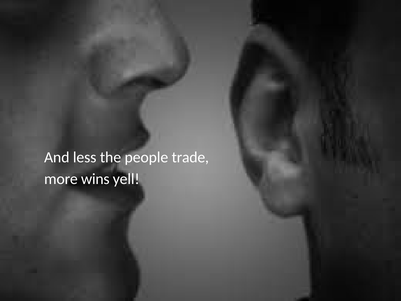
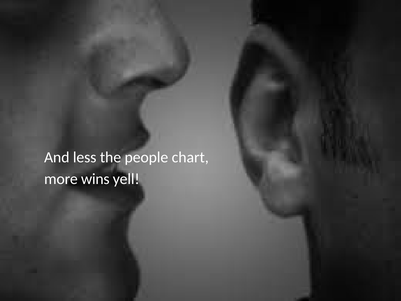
trade: trade -> chart
